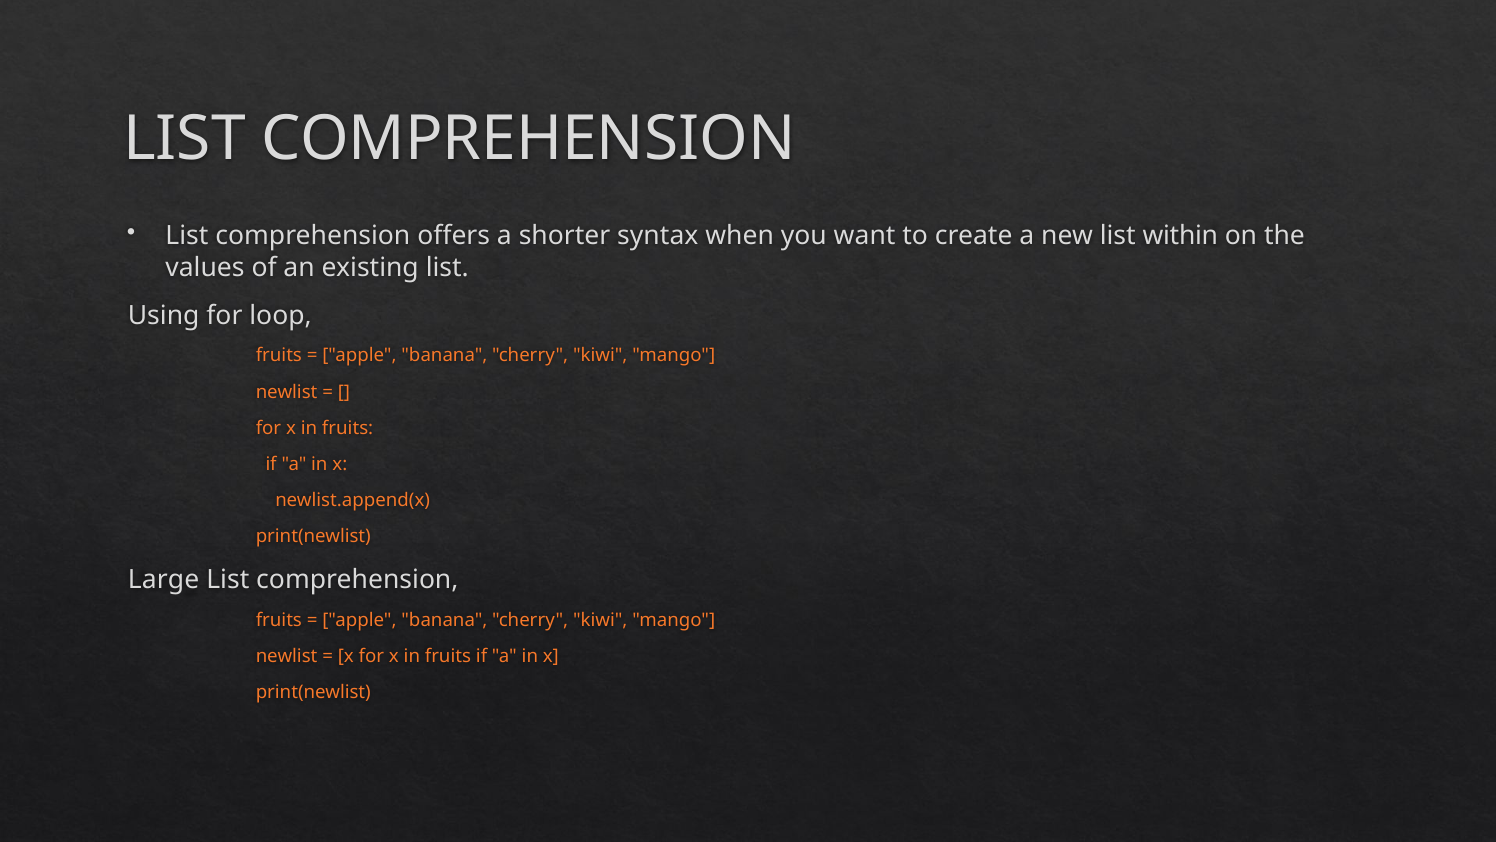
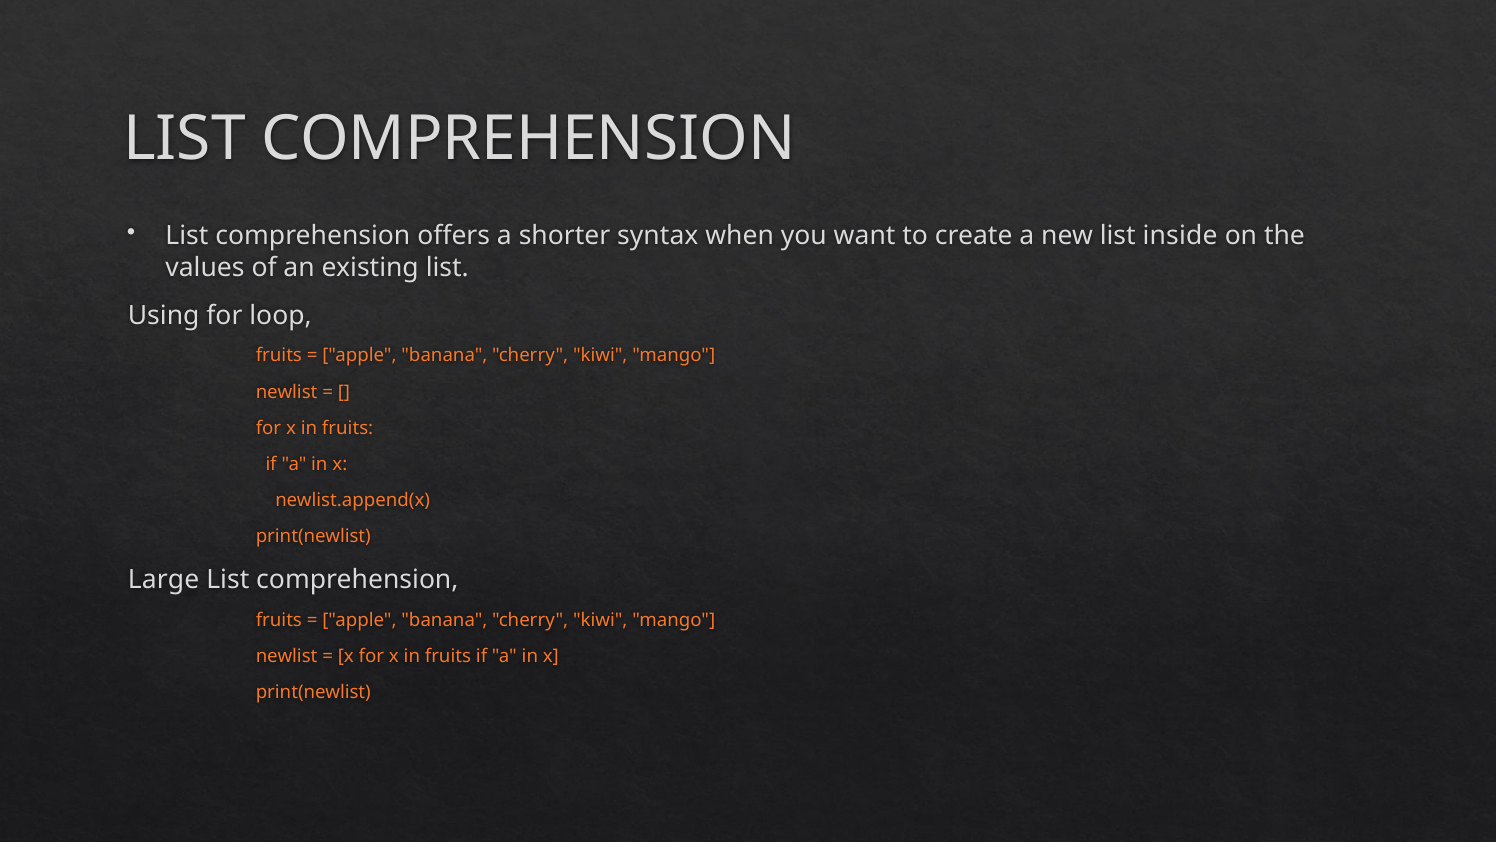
within: within -> inside
